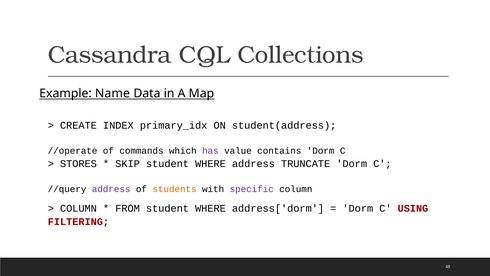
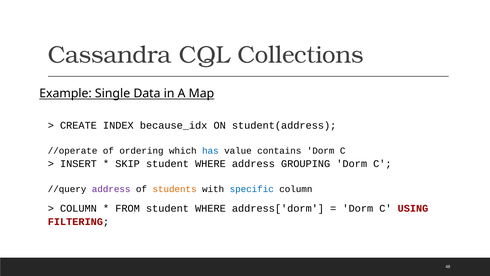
Name: Name -> Single
primary_idx: primary_idx -> because_idx
commands: commands -> ordering
has colour: purple -> blue
STORES: STORES -> INSERT
TRUNCATE: TRUNCATE -> GROUPING
specific colour: purple -> blue
